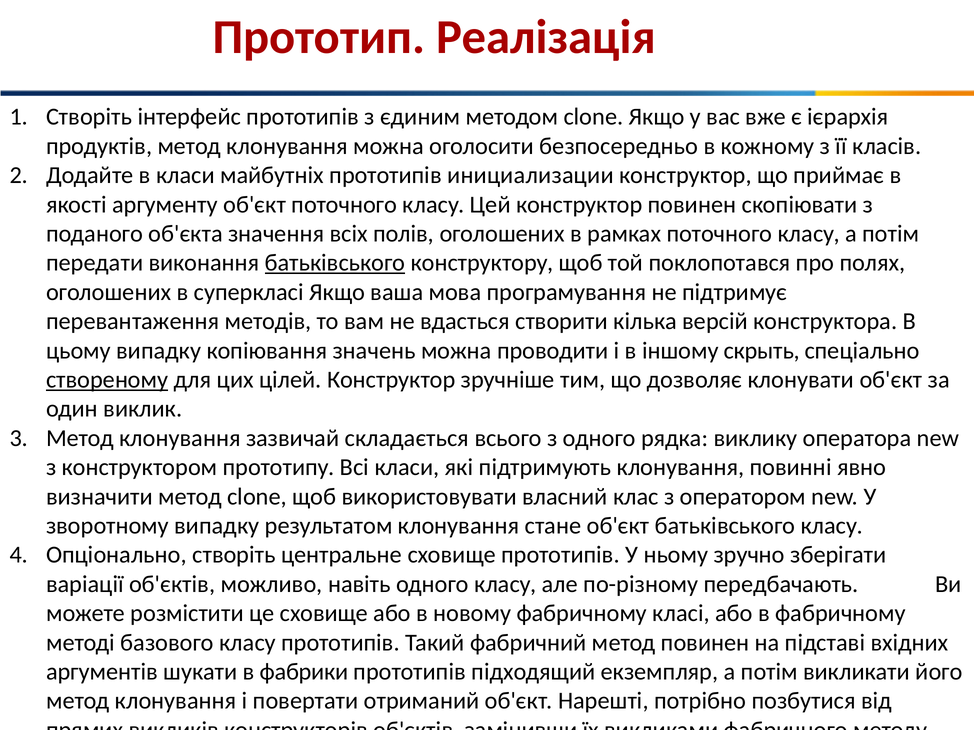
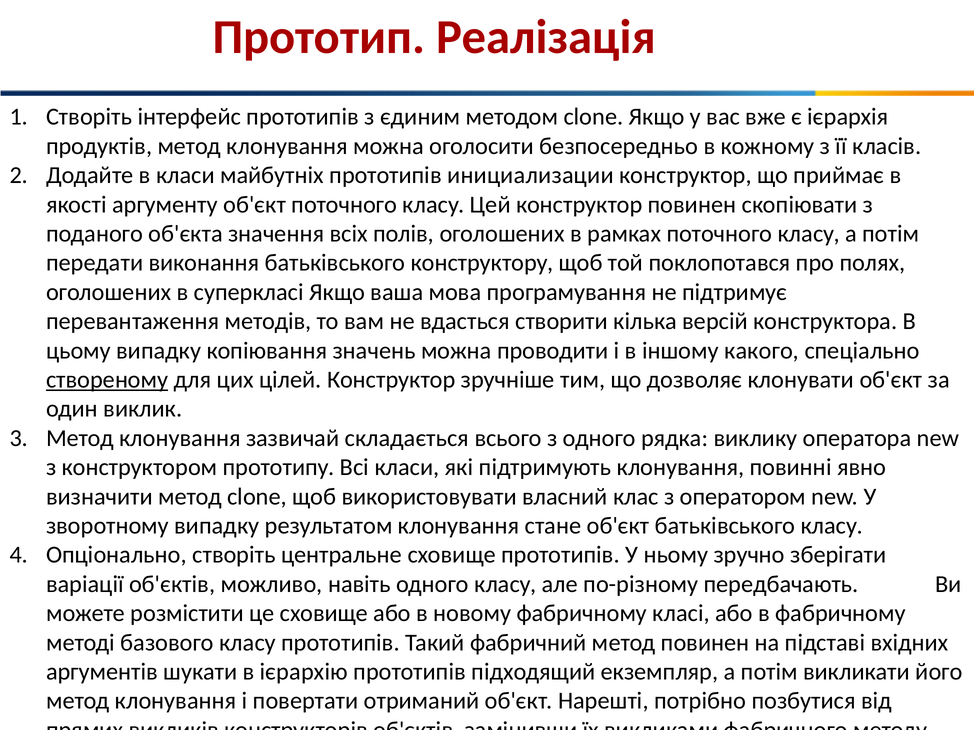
батьківського at (335, 263) underline: present -> none
скрыть: скрыть -> какого
фабрики: фабрики -> ієрархію
